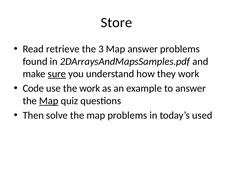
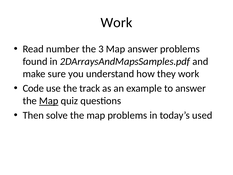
Store at (116, 23): Store -> Work
retrieve: retrieve -> number
sure underline: present -> none
the work: work -> track
